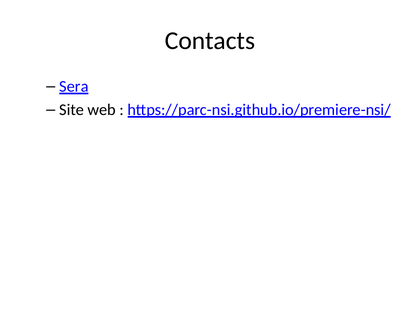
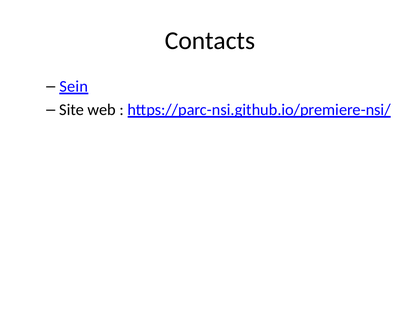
Sera: Sera -> Sein
